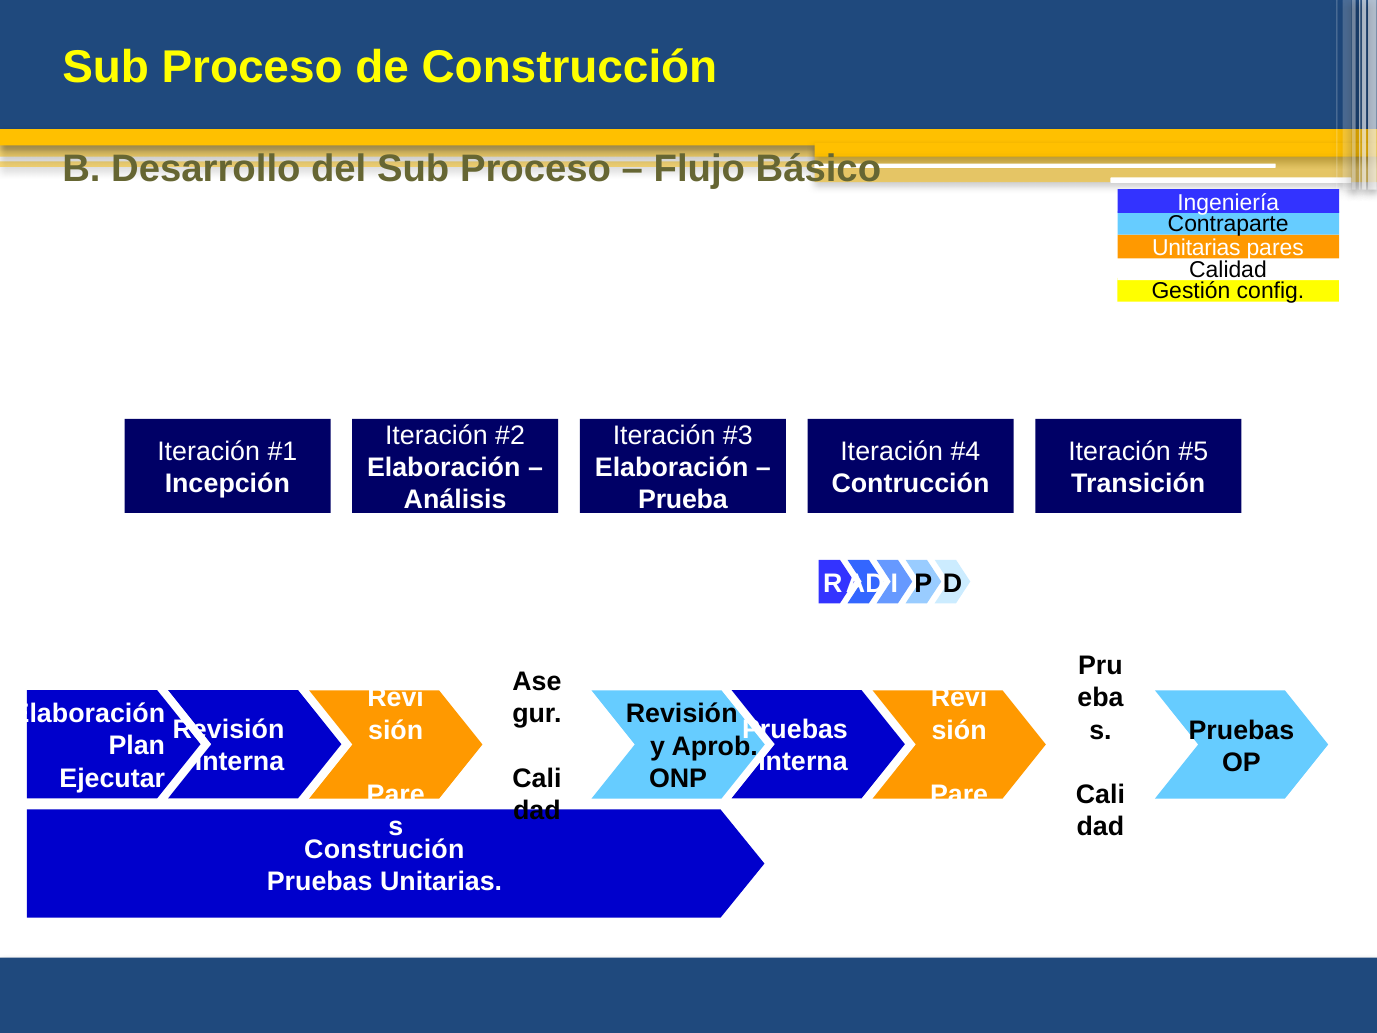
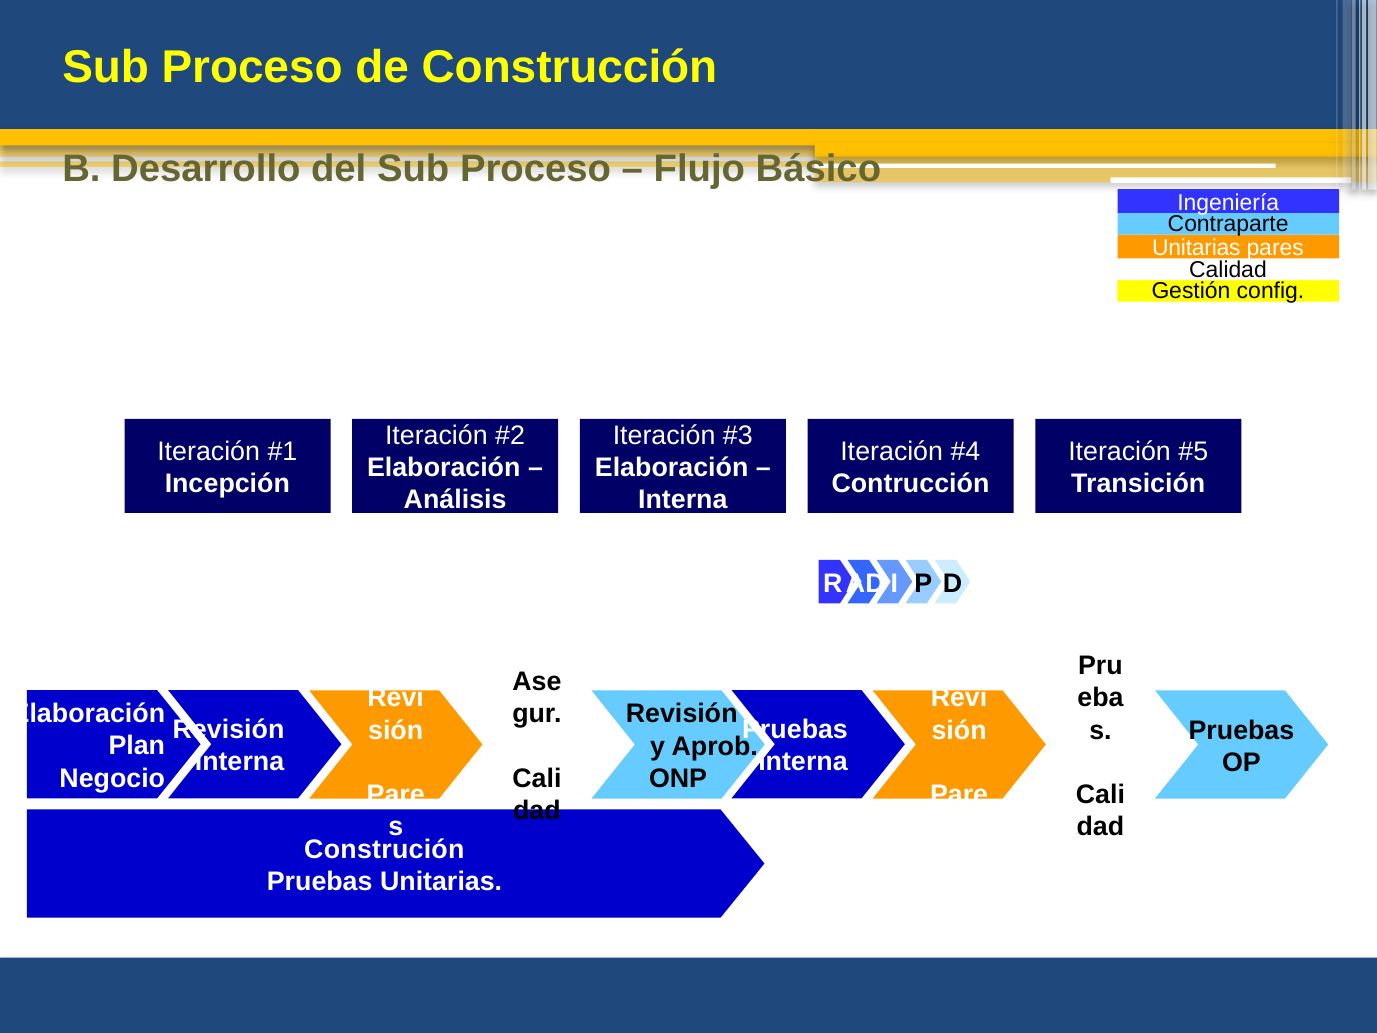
Prueba at (683, 500): Prueba -> Interna
Ejecutar: Ejecutar -> Negocio
